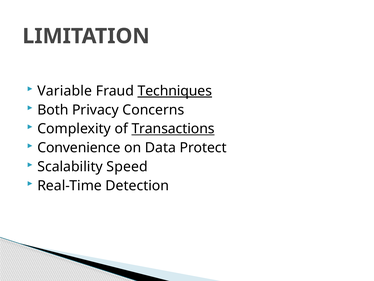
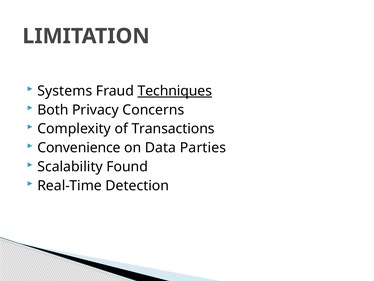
Variable: Variable -> Systems
Transactions underline: present -> none
Protect: Protect -> Parties
Speed: Speed -> Found
